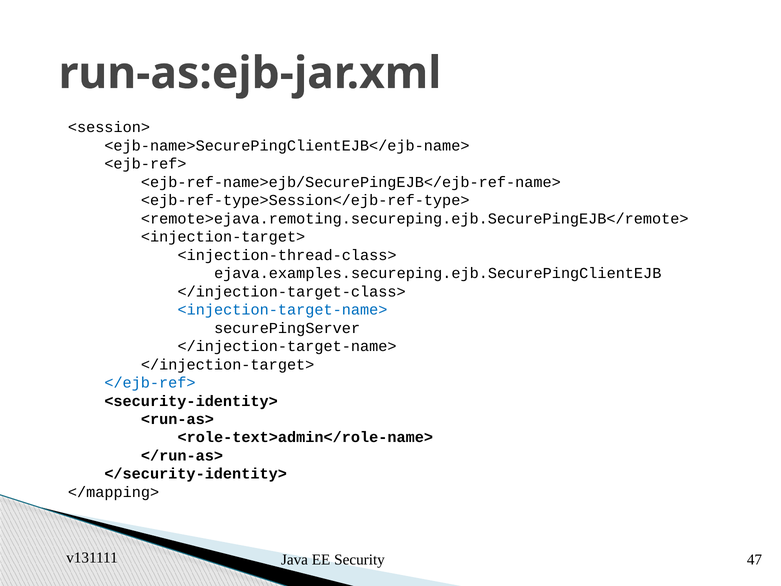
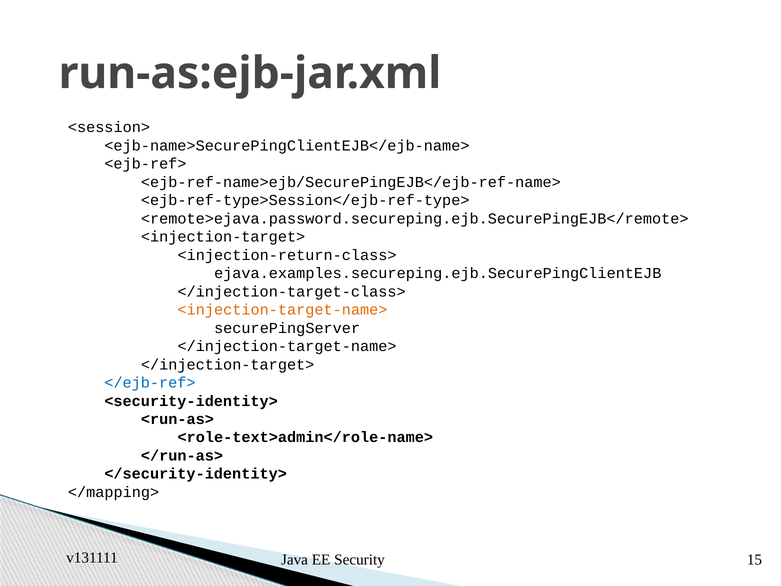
<remote>ejava.remoting.secureping.ejb.SecurePingEJB</remote>: <remote>ejava.remoting.secureping.ejb.SecurePingEJB</remote> -> <remote>ejava.password.secureping.ejb.SecurePingEJB</remote>
<injection-thread-class>: <injection-thread-class> -> <injection-return-class>
<injection-target-name> colour: blue -> orange
47: 47 -> 15
